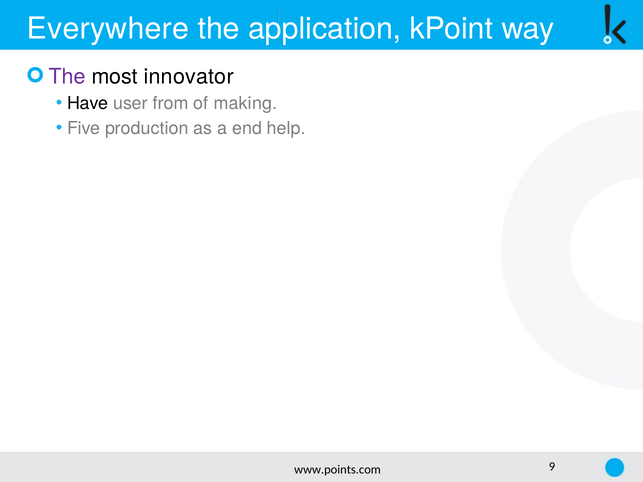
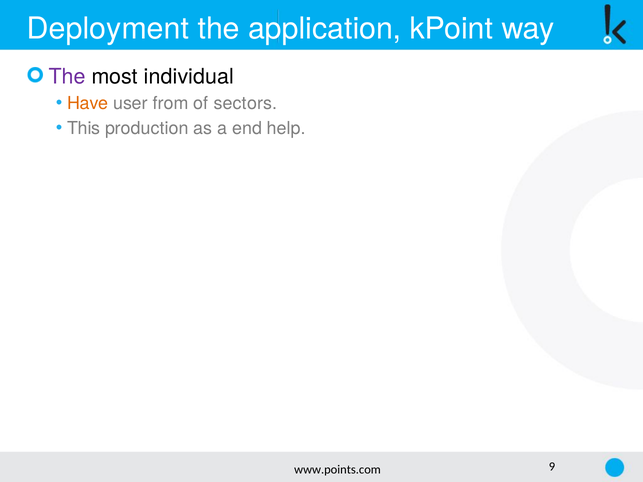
Everywhere: Everywhere -> Deployment
innovator: innovator -> individual
Have colour: black -> orange
making: making -> sectors
Five: Five -> This
